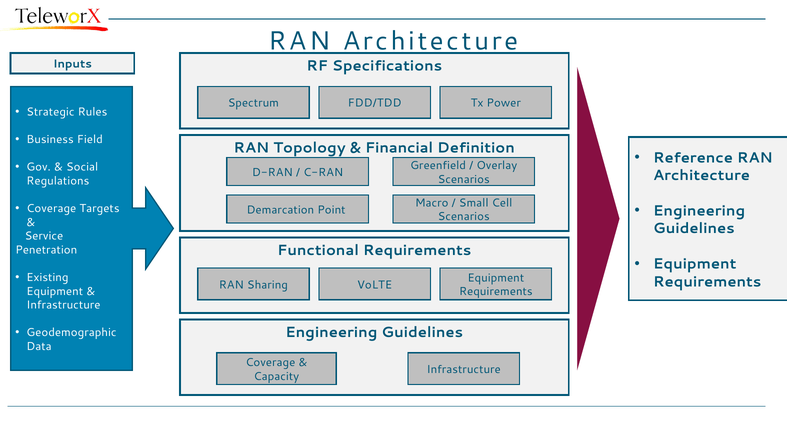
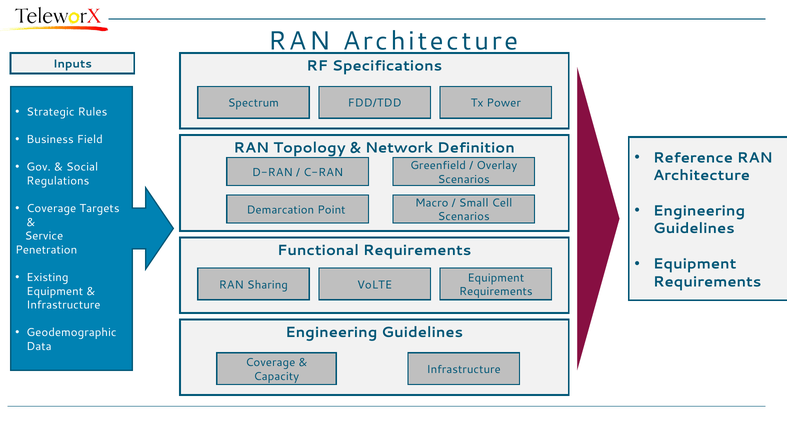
Financial: Financial -> Network
